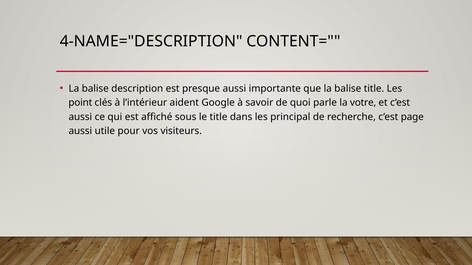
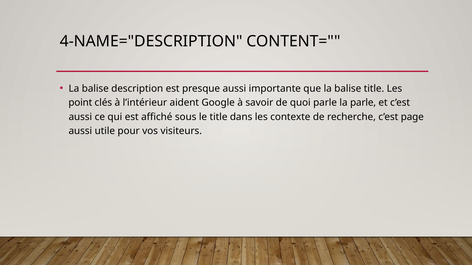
la votre: votre -> parle
principal: principal -> contexte
